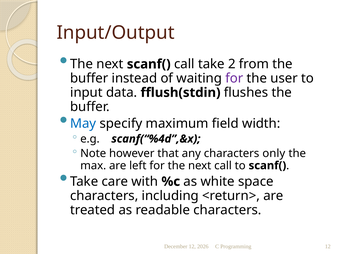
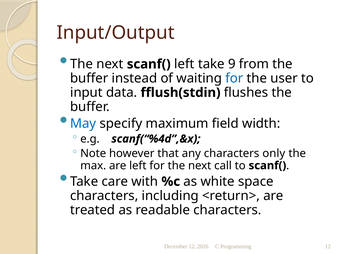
scanf( call: call -> left
2: 2 -> 9
for at (234, 78) colour: purple -> blue
